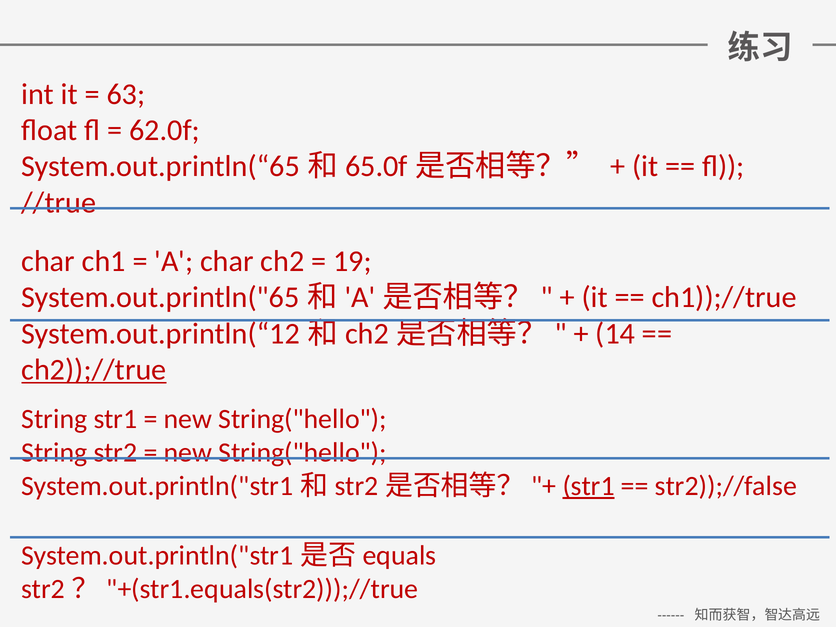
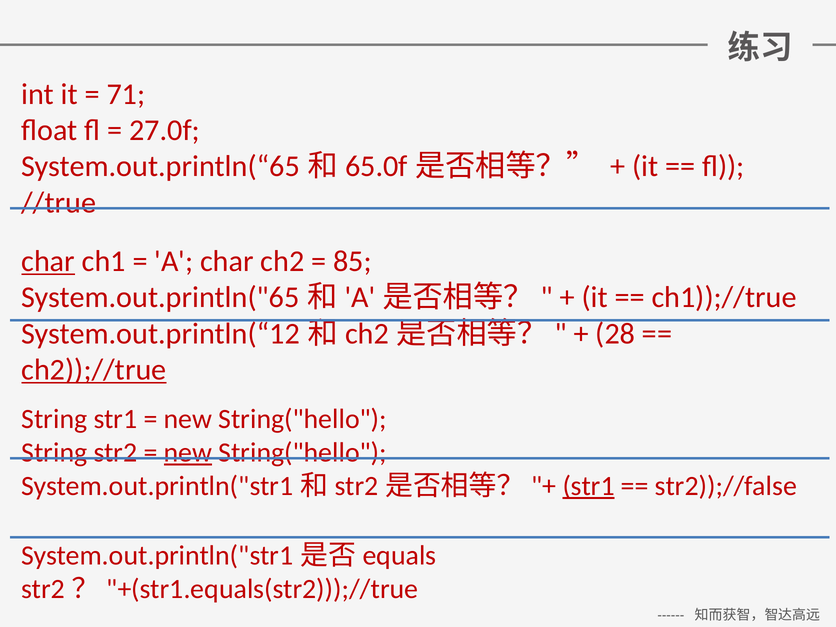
63: 63 -> 71
62.0f: 62.0f -> 27.0f
char at (48, 261) underline: none -> present
19: 19 -> 85
14: 14 -> 28
new at (188, 453) underline: none -> present
